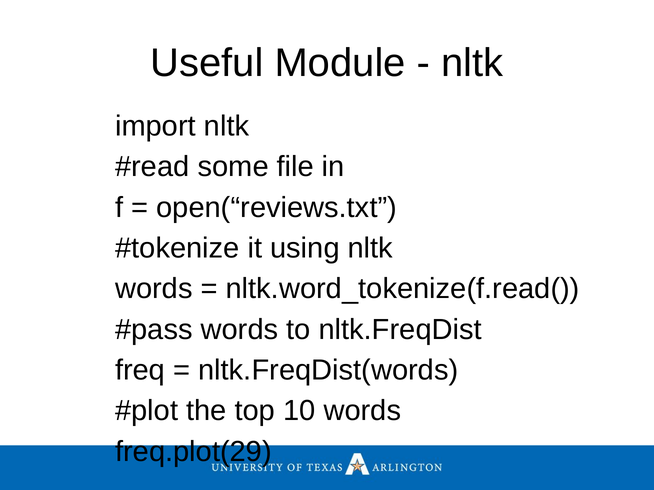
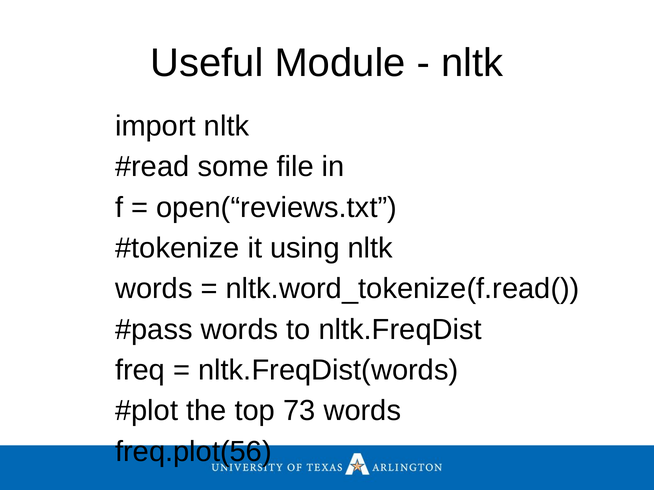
10: 10 -> 73
freq.plot(29: freq.plot(29 -> freq.plot(56
